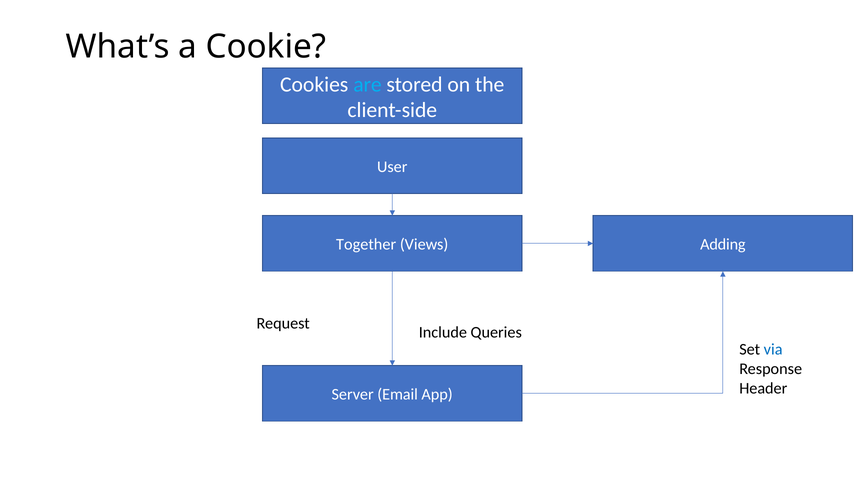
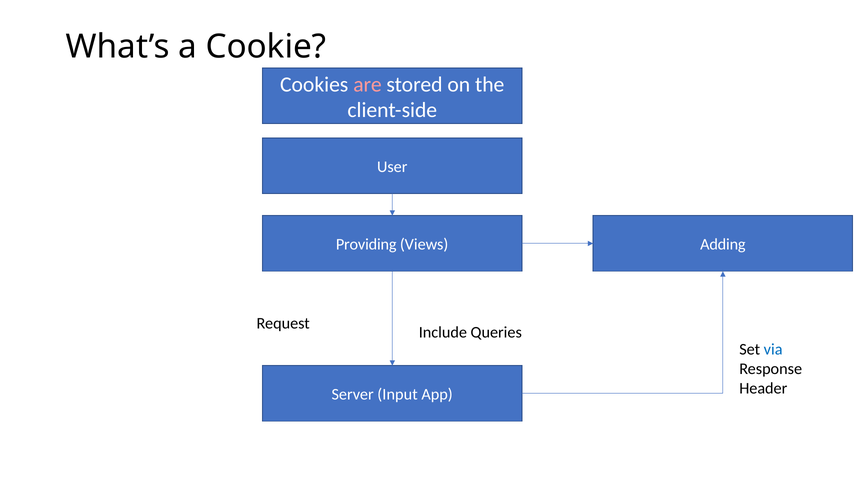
are colour: light blue -> pink
Together: Together -> Providing
Email: Email -> Input
